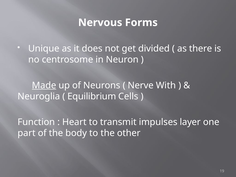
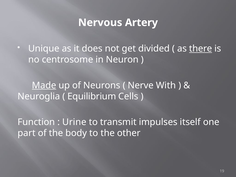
Forms: Forms -> Artery
there underline: none -> present
Heart: Heart -> Urine
layer: layer -> itself
